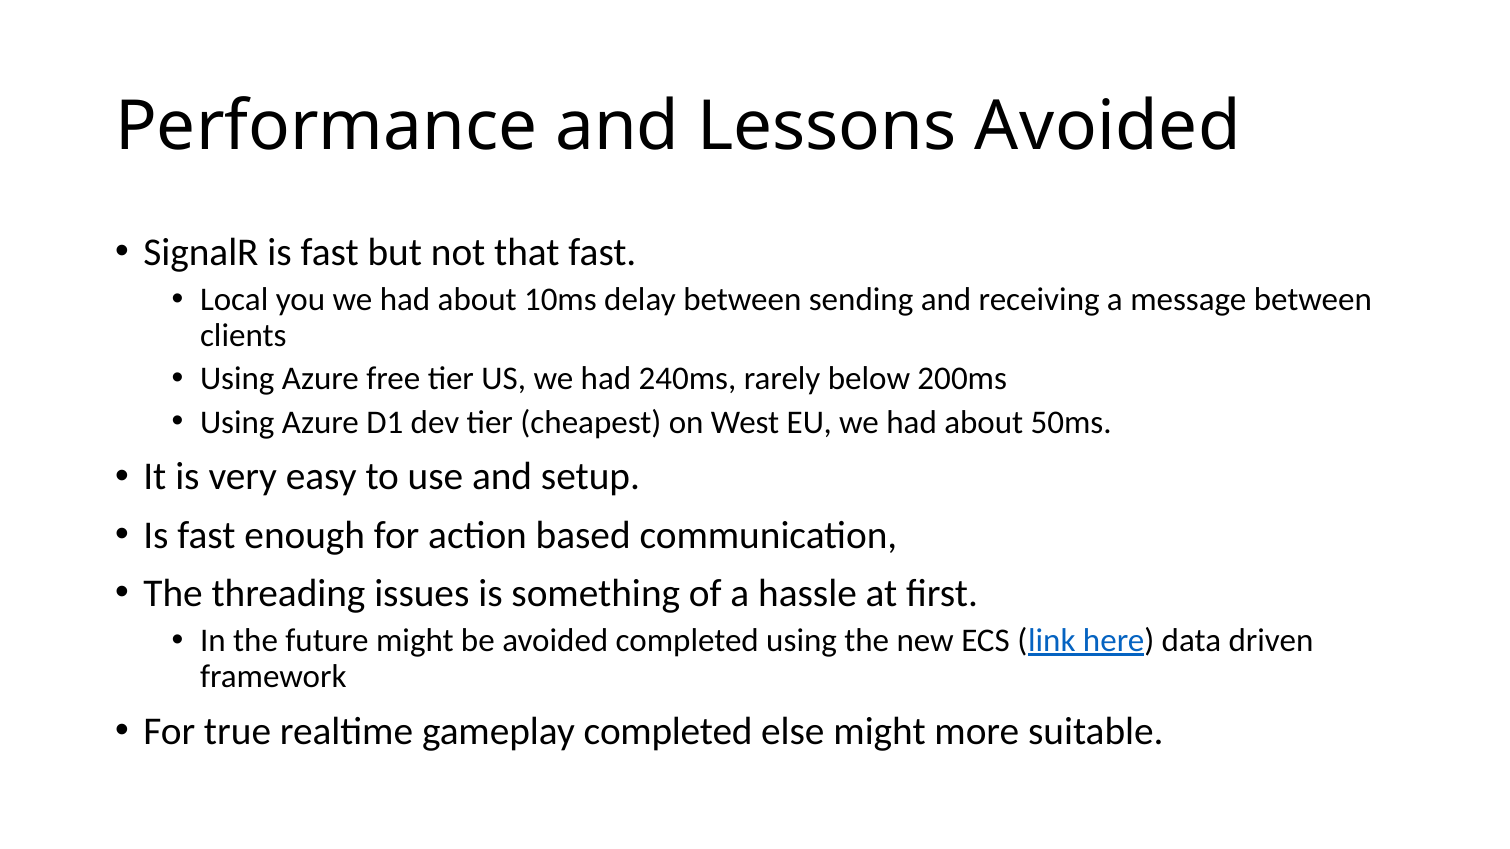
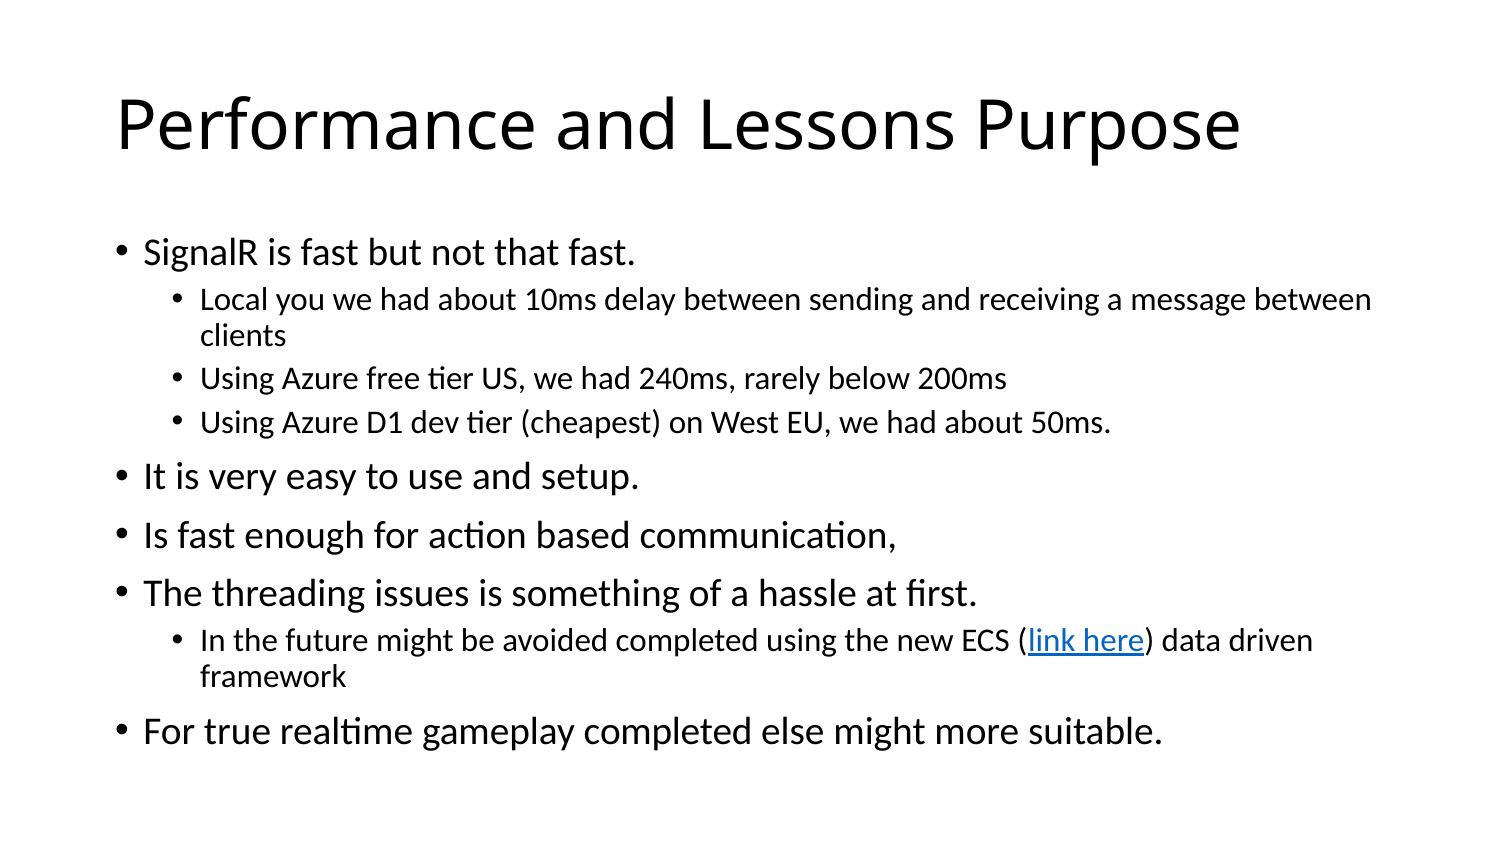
Lessons Avoided: Avoided -> Purpose
